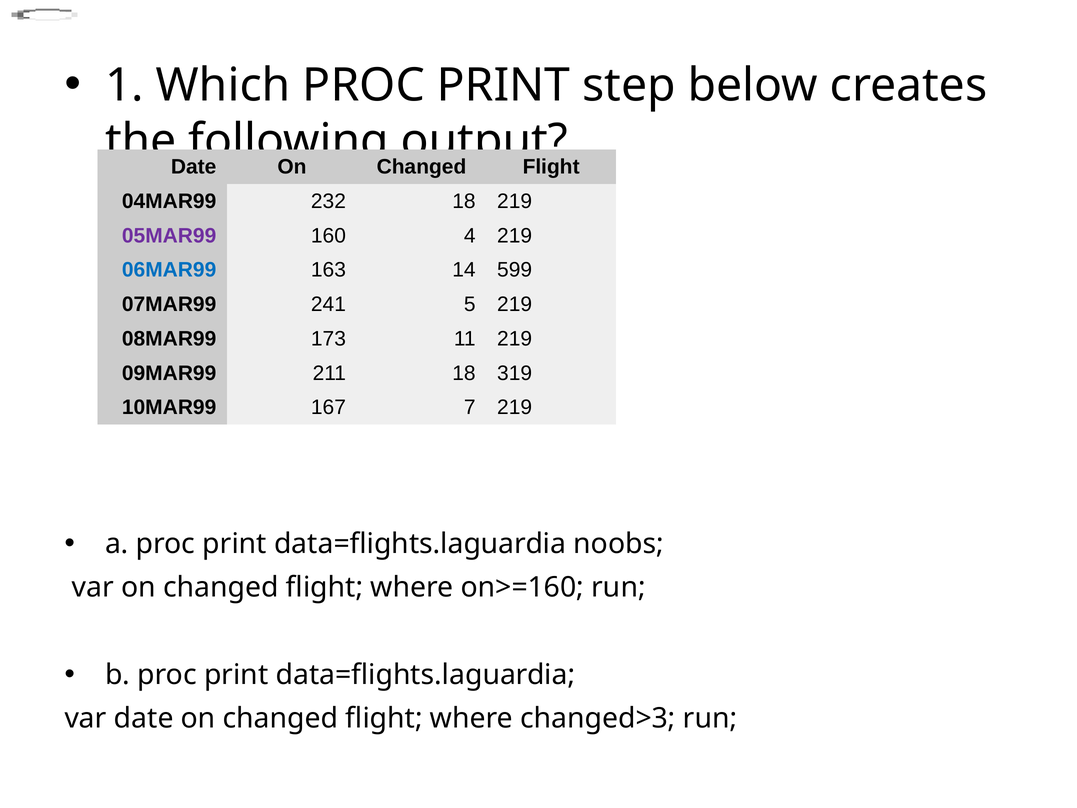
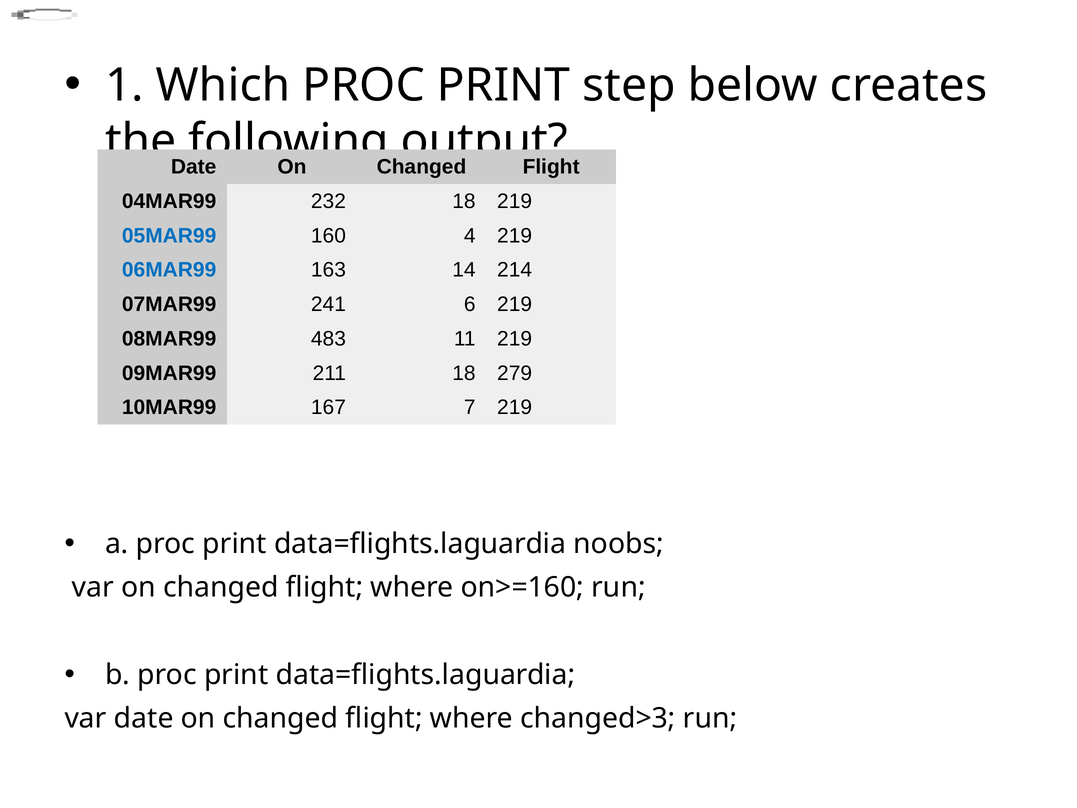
05MAR99 colour: purple -> blue
599: 599 -> 214
5: 5 -> 6
173: 173 -> 483
319: 319 -> 279
